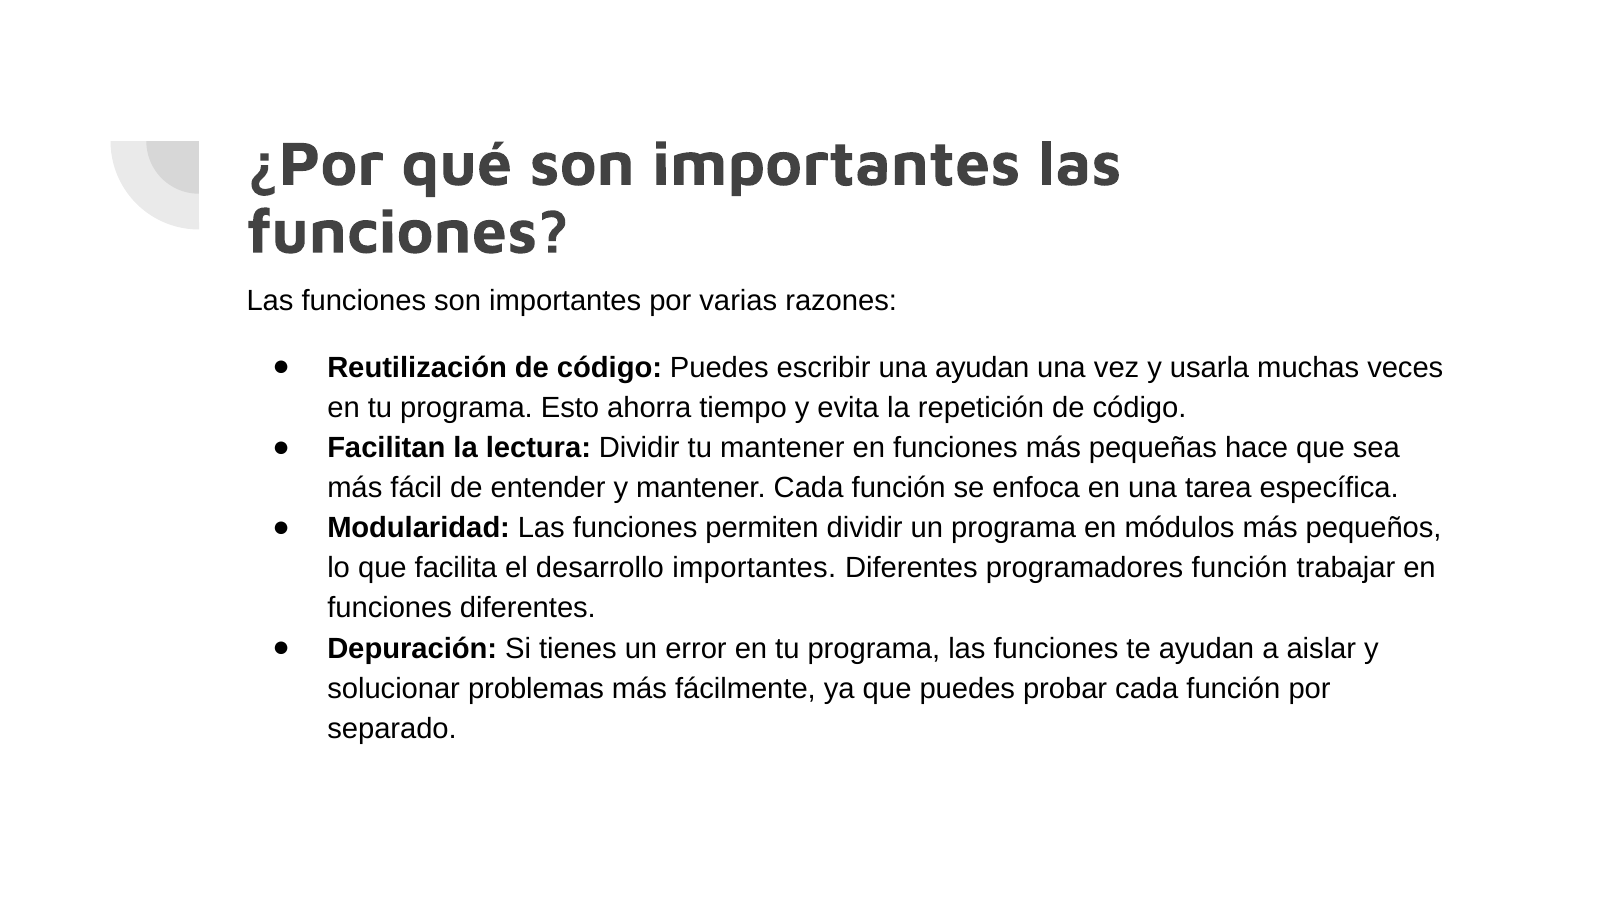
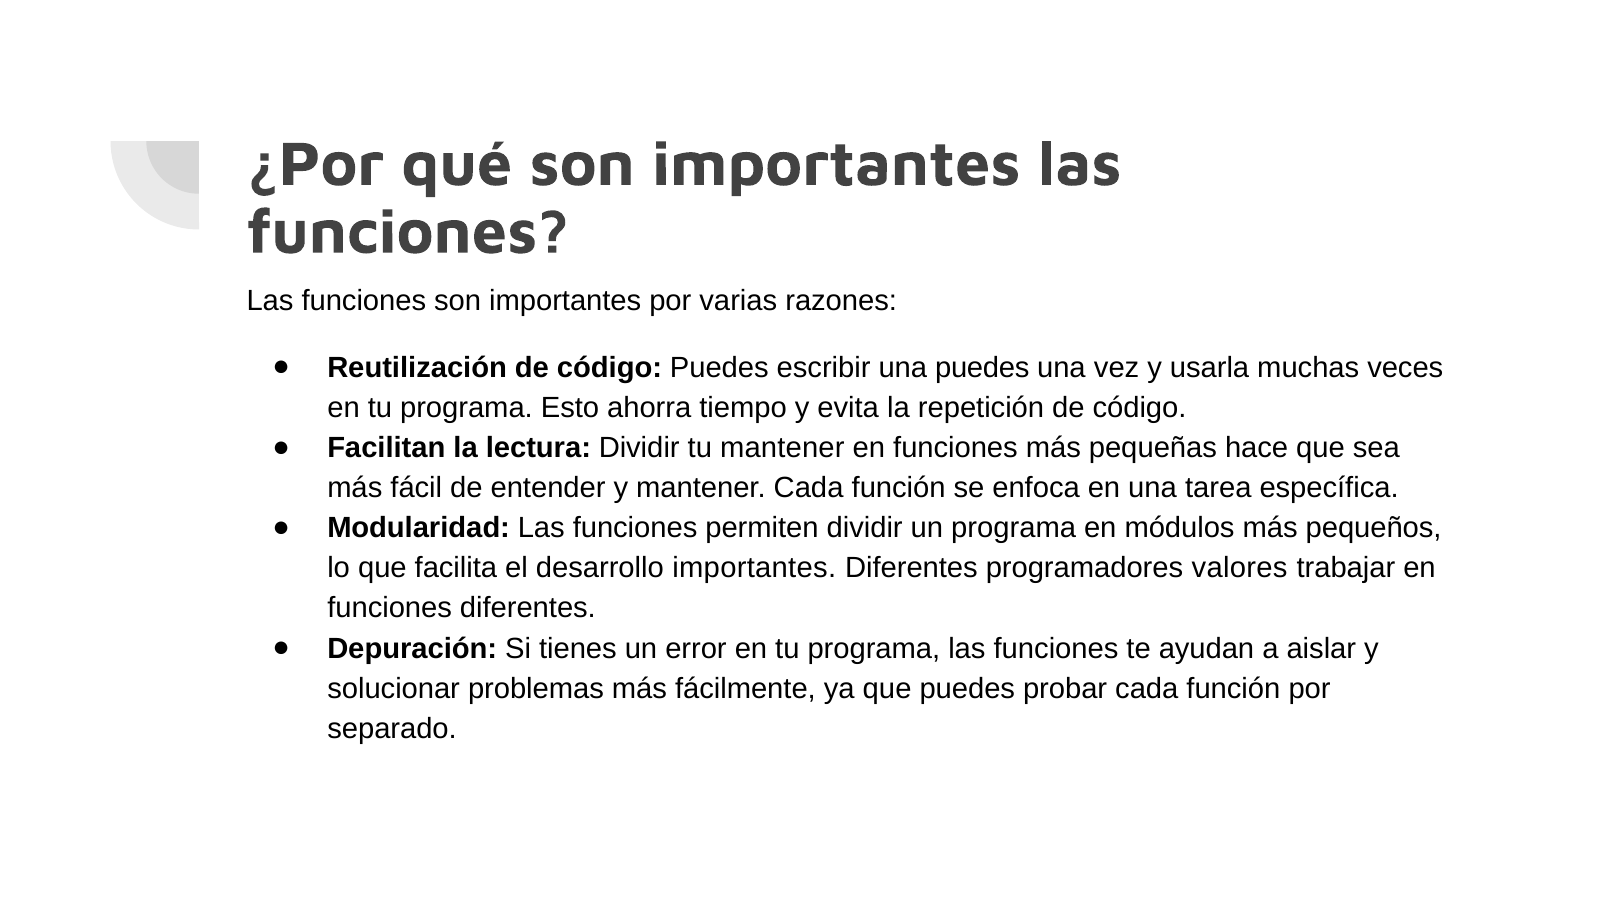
una ayudan: ayudan -> puedes
programadores función: función -> valores
